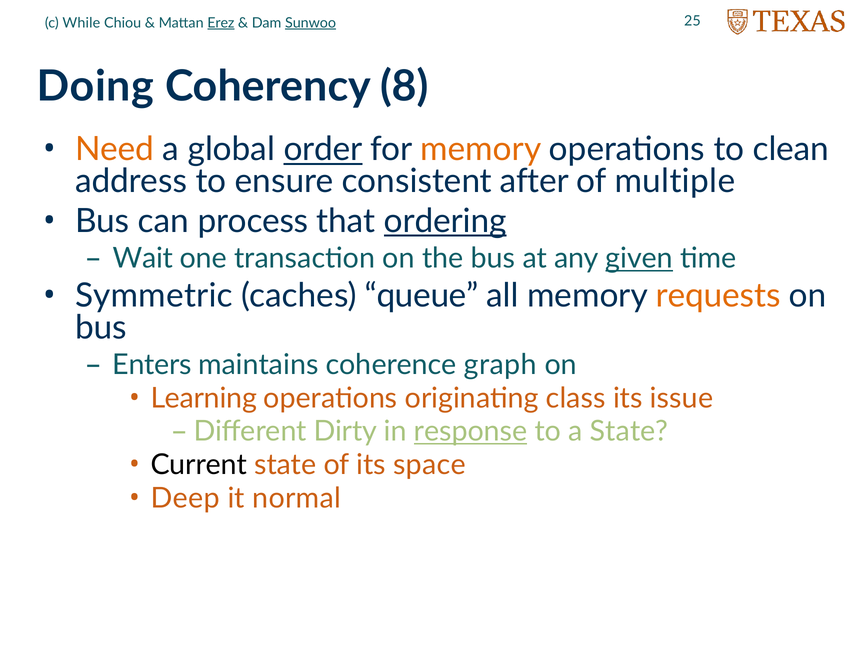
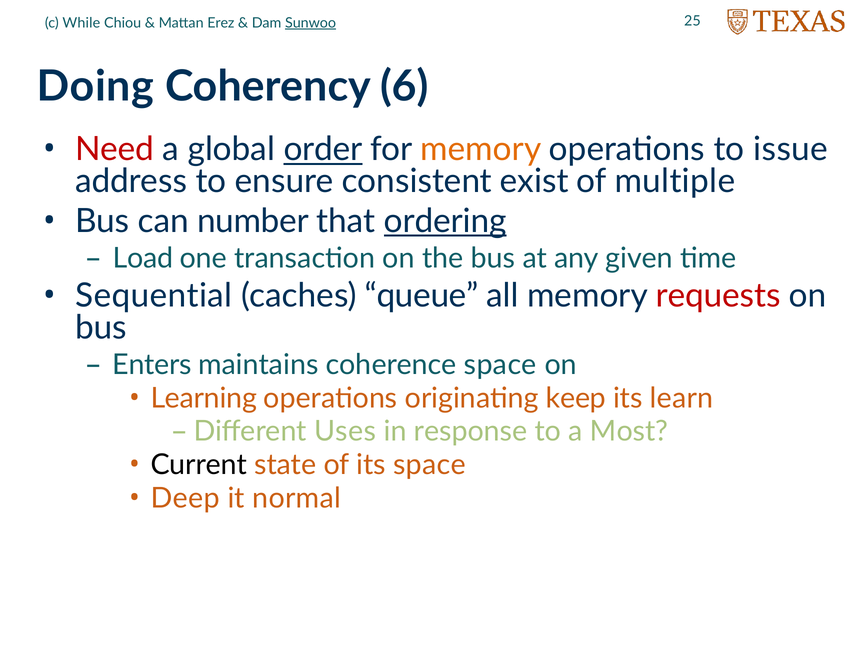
Erez underline: present -> none
8: 8 -> 6
Need colour: orange -> red
clean: clean -> issue
after: after -> exist
process: process -> number
Wait: Wait -> Load
given underline: present -> none
Symmetric: Symmetric -> Sequential
requests colour: orange -> red
coherence graph: graph -> space
class: class -> keep
issue: issue -> learn
Dirty: Dirty -> Uses
response underline: present -> none
a State: State -> Most
